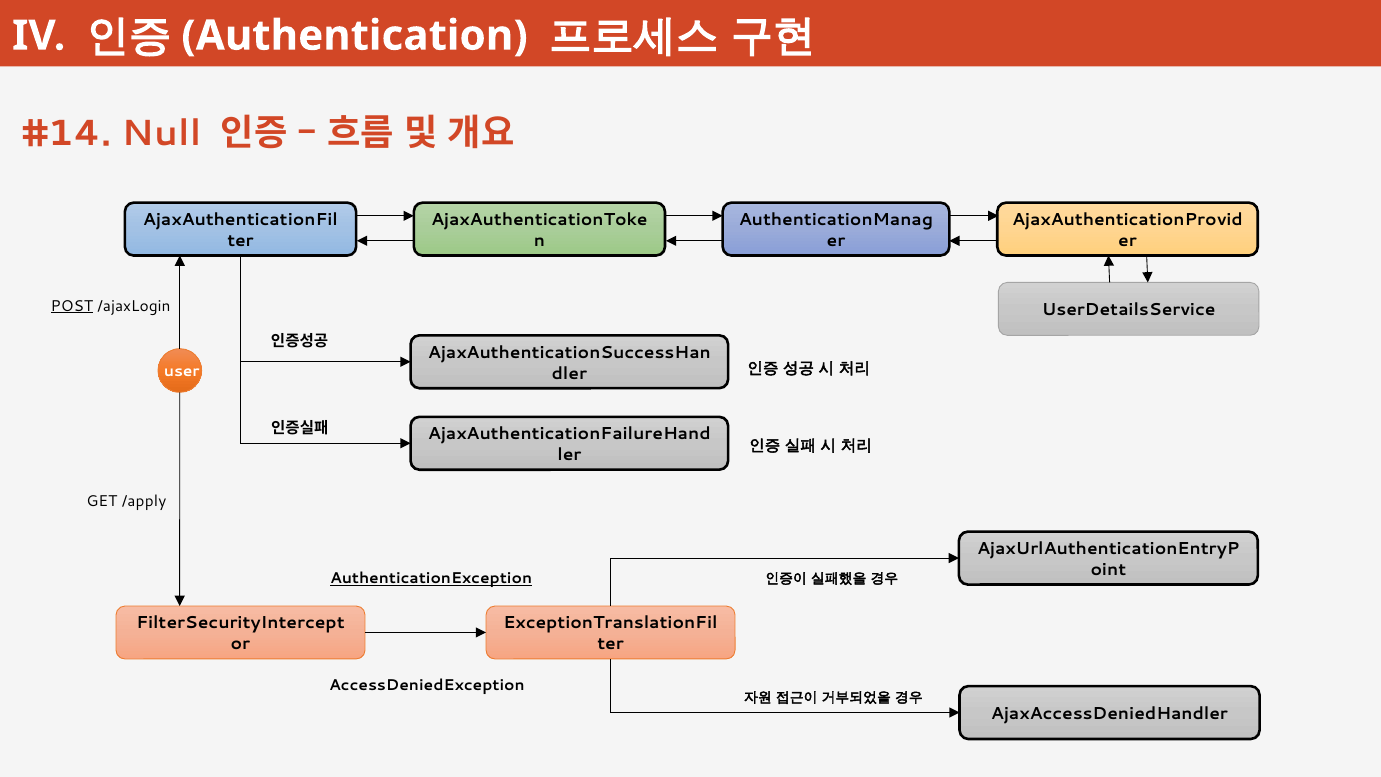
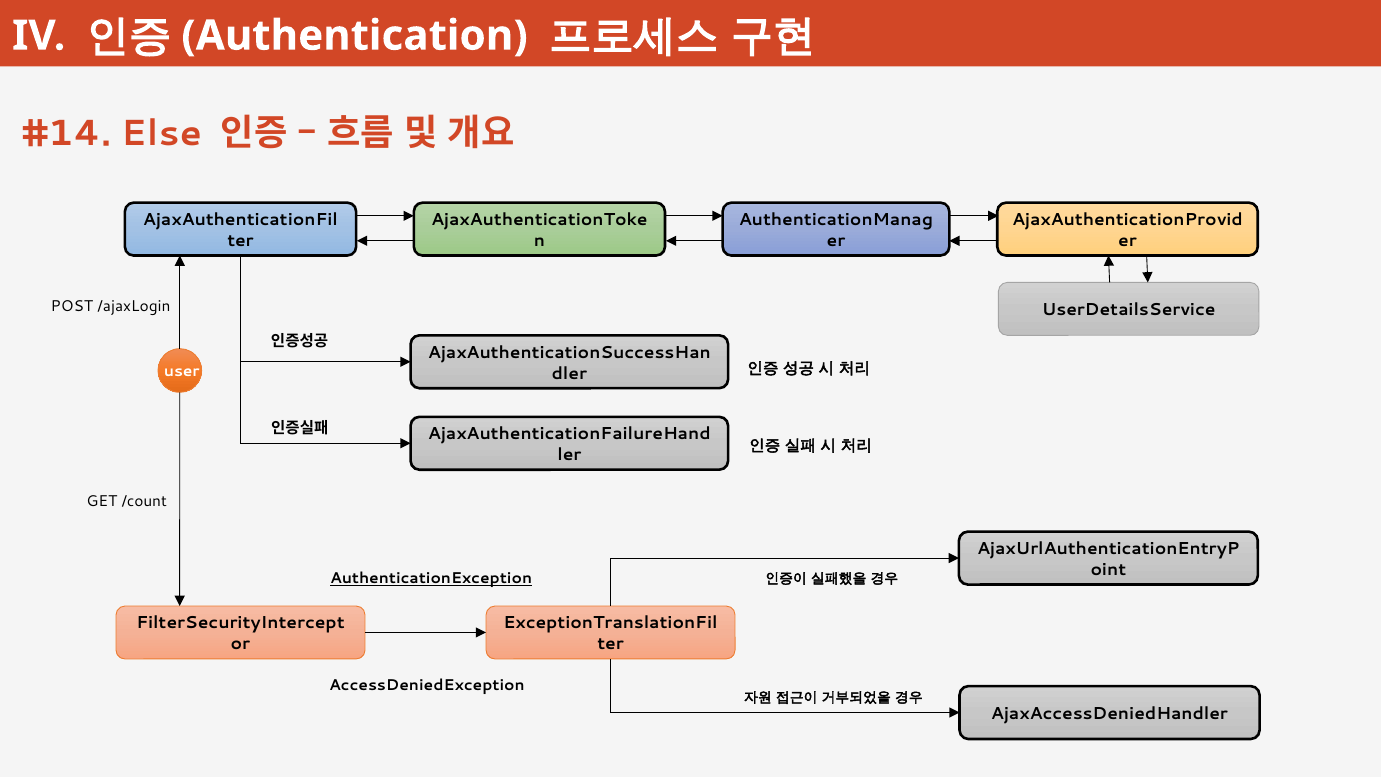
Null: Null -> Else
POST underline: present -> none
/apply: /apply -> /count
